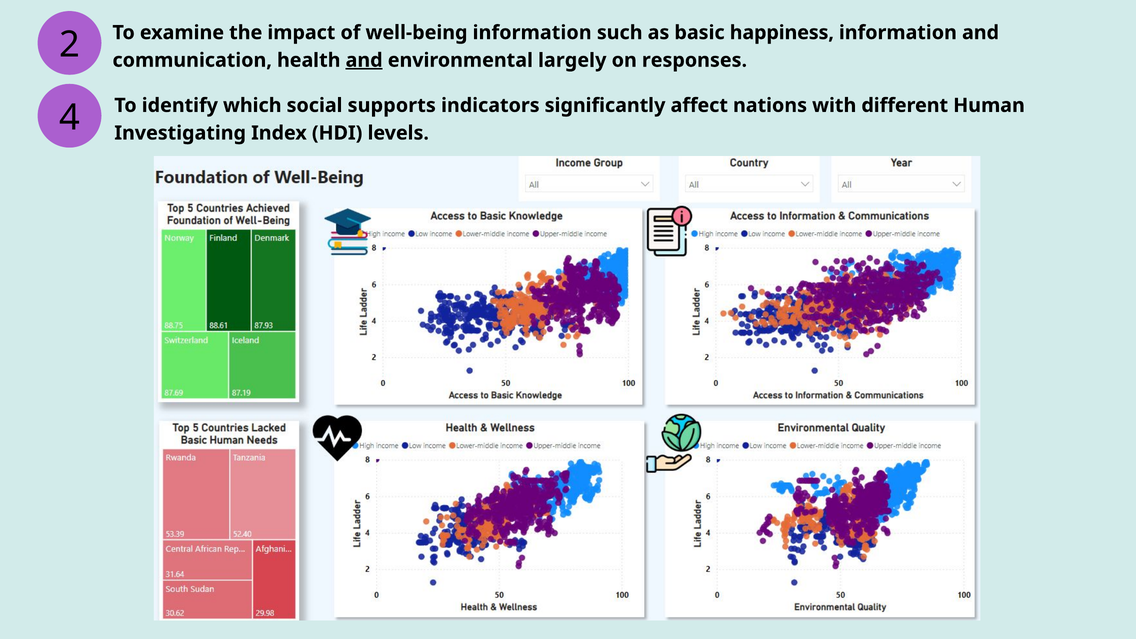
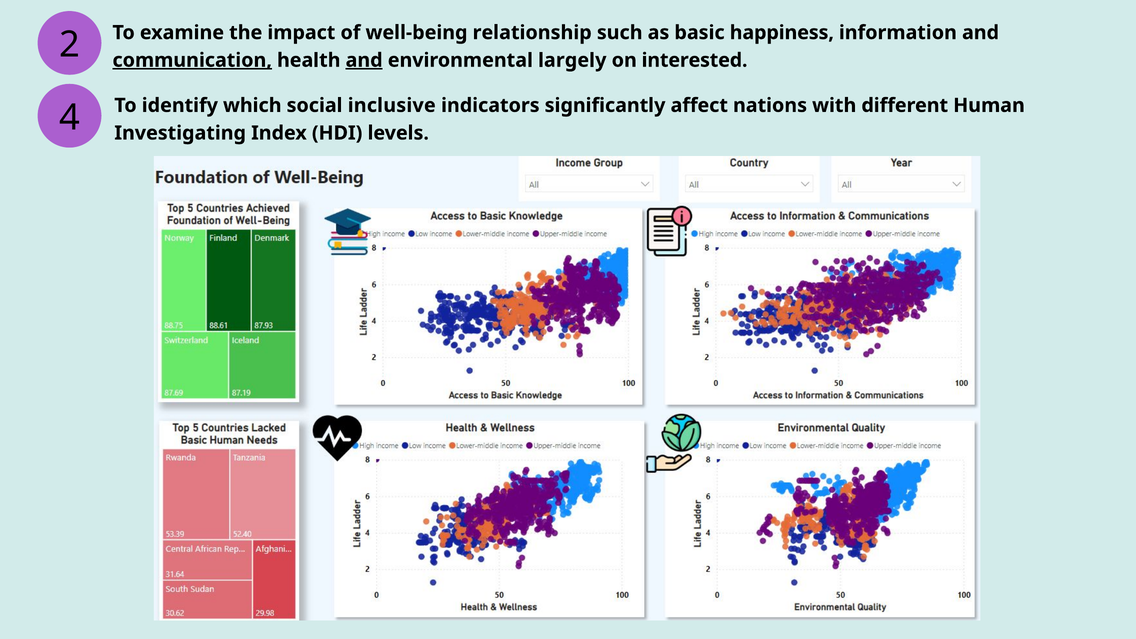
well-being information: information -> relationship
communication underline: none -> present
responses: responses -> interested
supports: supports -> inclusive
